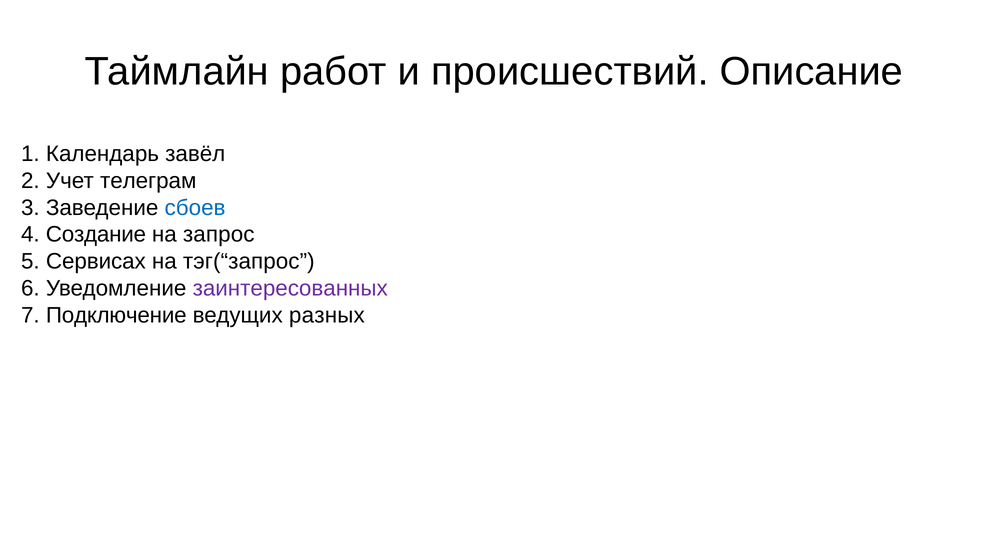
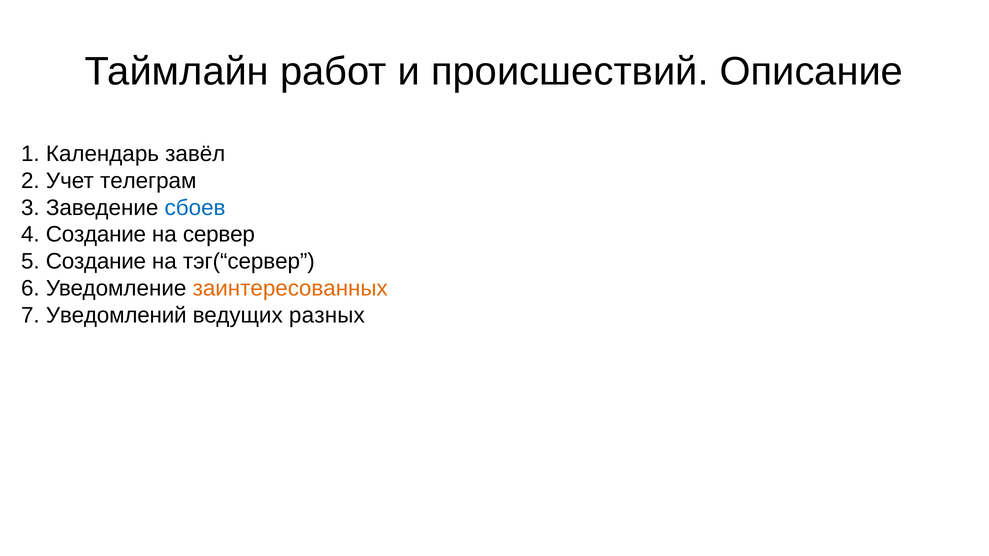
запрос: запрос -> сервер
5 Сервисах: Сервисах -> Создание
тэг(“запрос: тэг(“запрос -> тэг(“сервер
заинтересованных colour: purple -> orange
Подключение: Подключение -> Уведомлений
